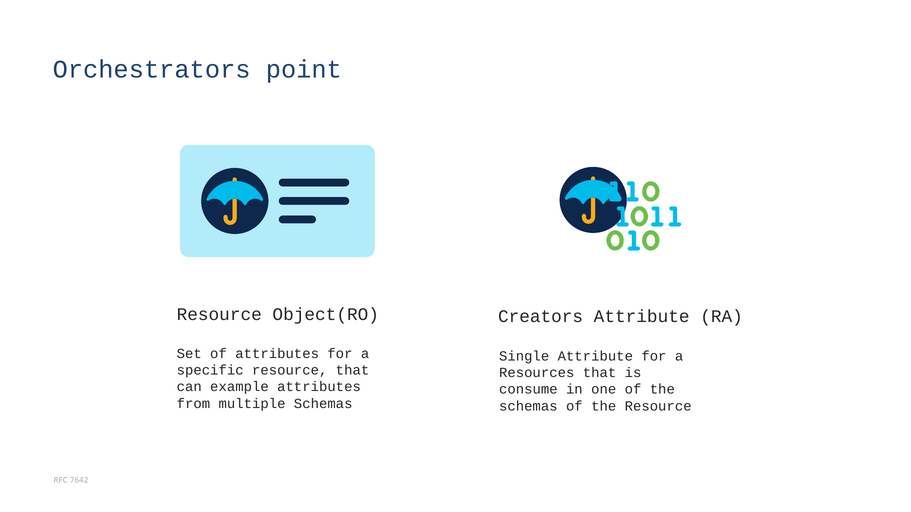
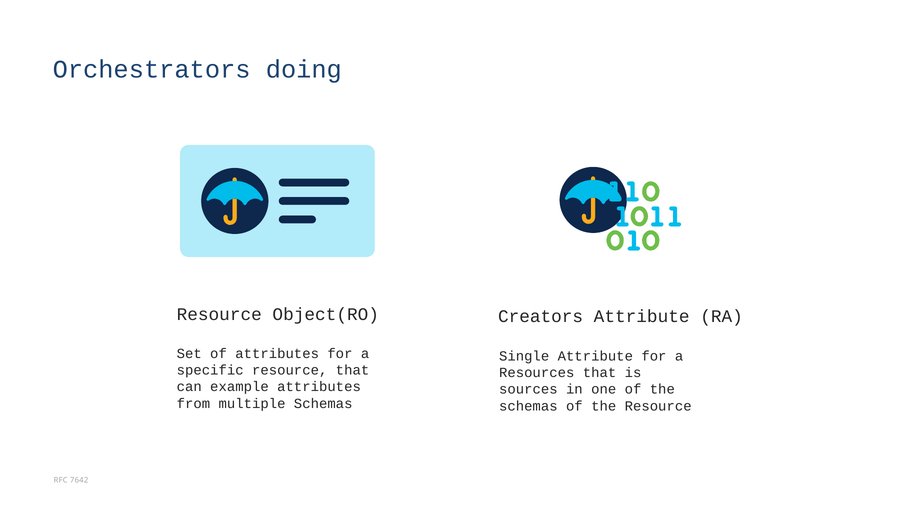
point: point -> doing
consume: consume -> sources
